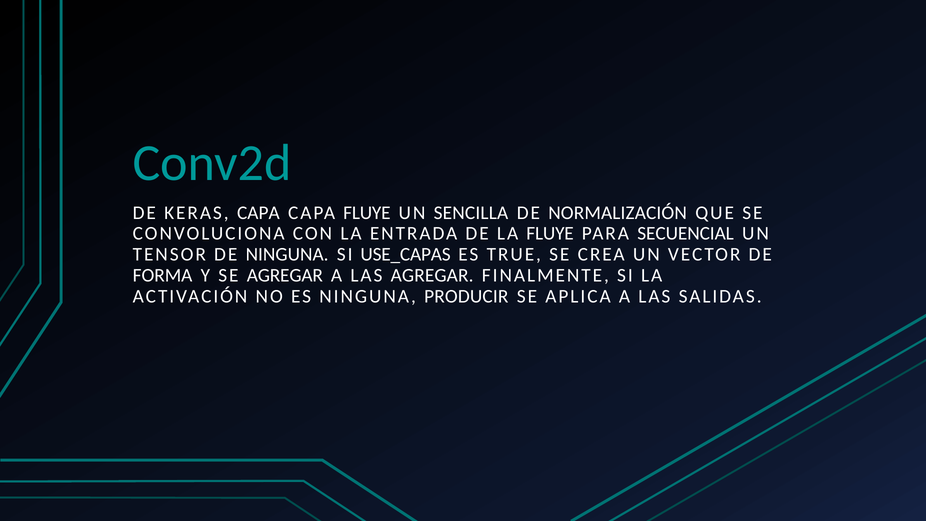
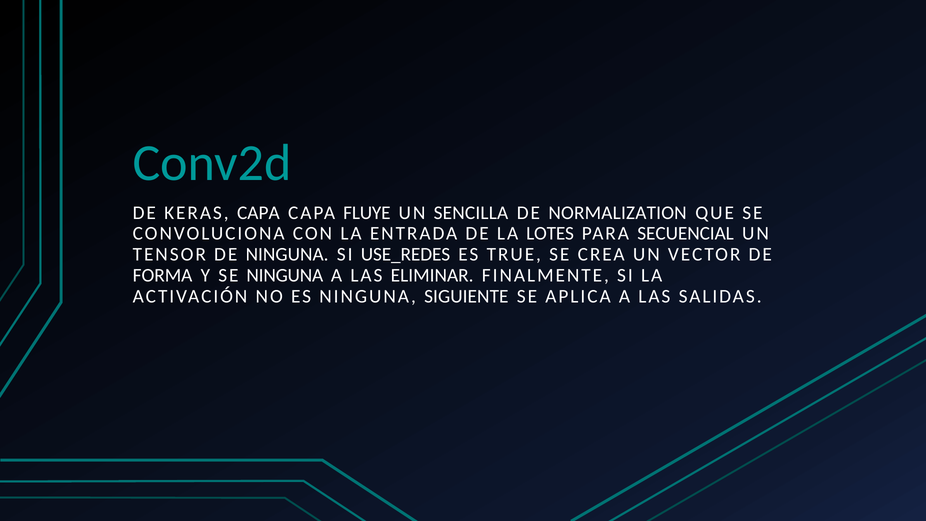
NORMALIZACIÓN: NORMALIZACIÓN -> NORMALIZATION
LA FLUYE: FLUYE -> LOTES
USE_CAPAS: USE_CAPAS -> USE_REDES
SE AGREGAR: AGREGAR -> NINGUNA
LAS AGREGAR: AGREGAR -> ELIMINAR
PRODUCIR: PRODUCIR -> SIGUIENTE
